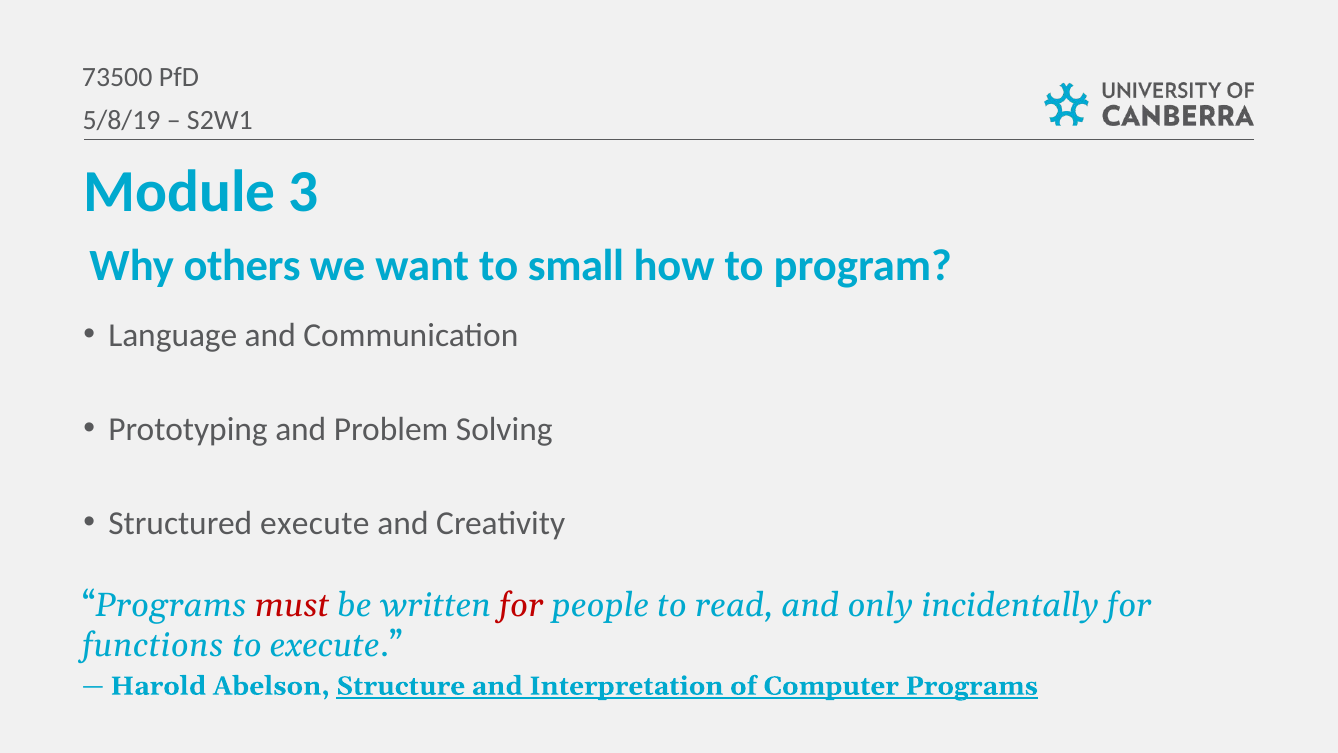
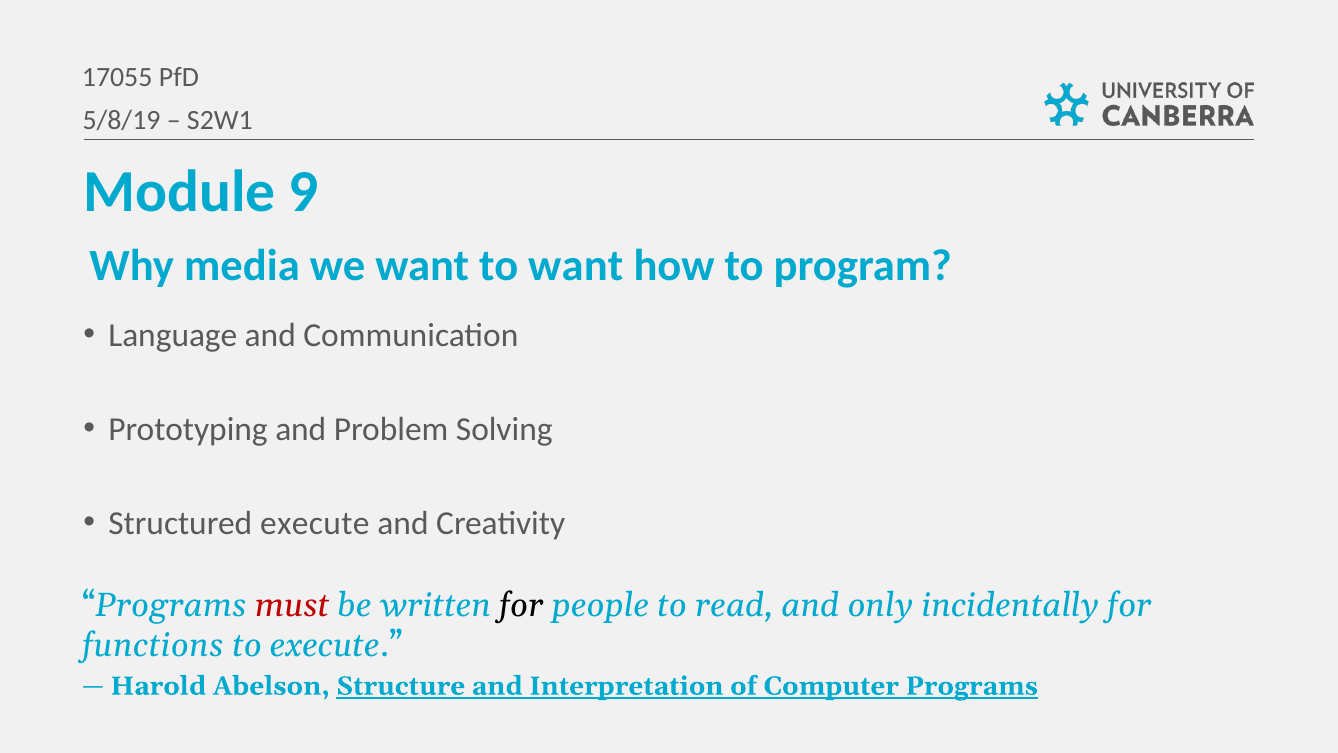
73500: 73500 -> 17055
3: 3 -> 9
others: others -> media
to small: small -> want
for at (521, 605) colour: red -> black
